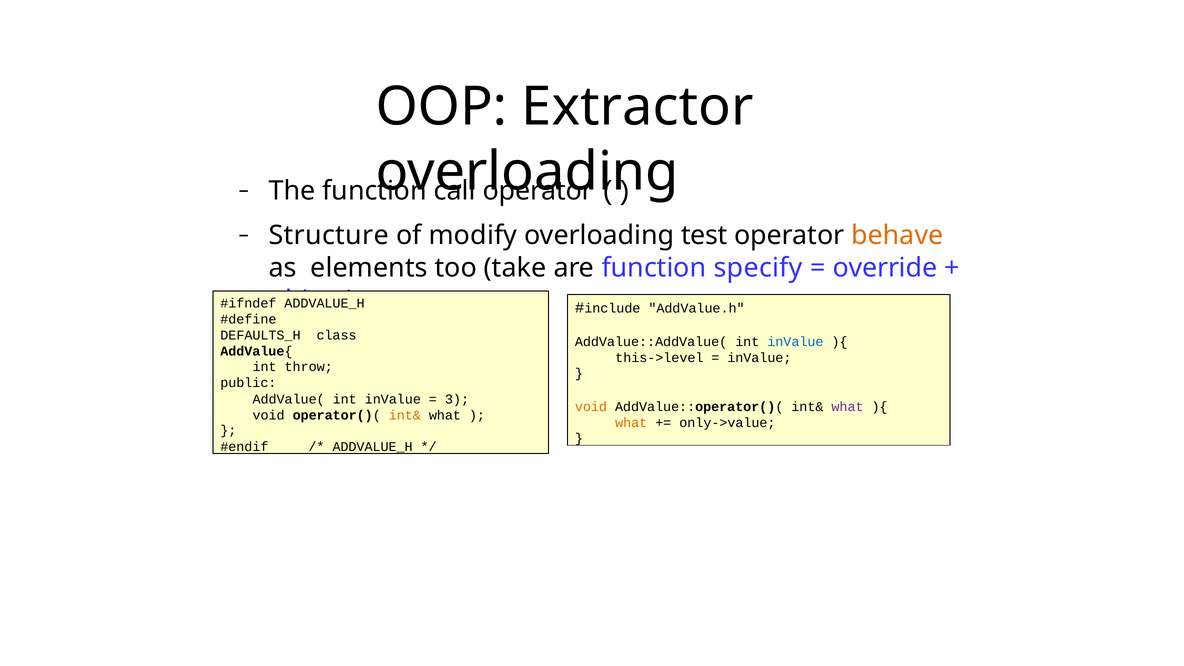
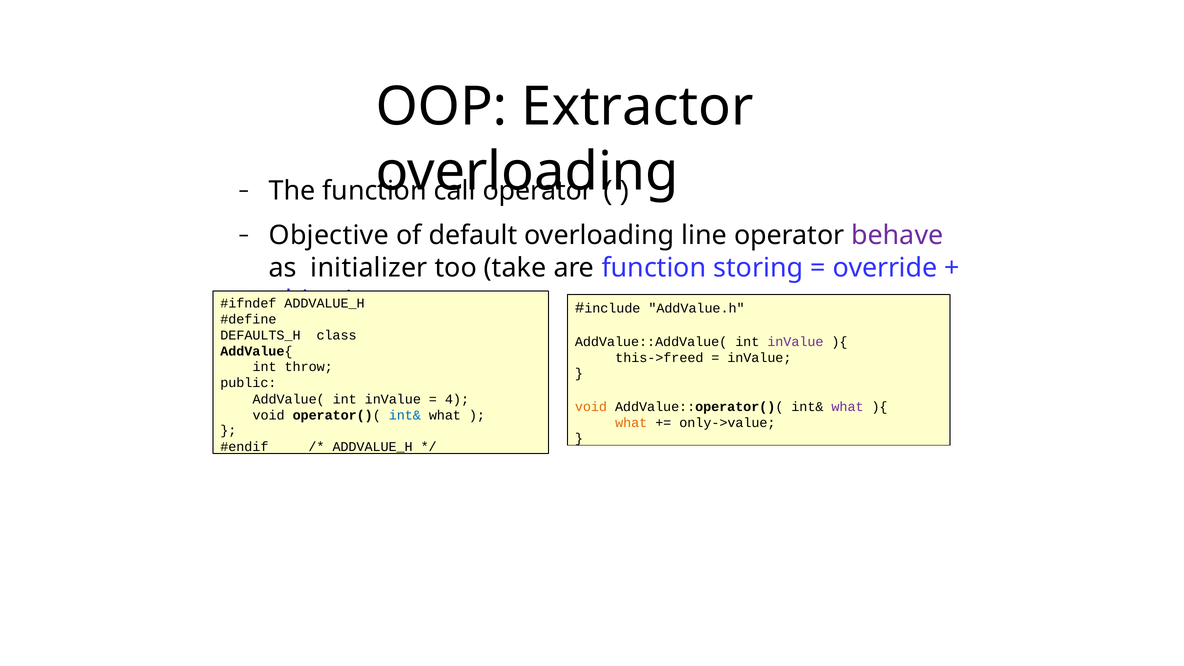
Structure: Structure -> Objective
modify: modify -> default
test: test -> line
behave colour: orange -> purple
elements: elements -> initializer
specify: specify -> storing
inValue at (795, 342) colour: blue -> purple
this->level: this->level -> this->freed
3: 3 -> 4
int& at (405, 415) colour: orange -> blue
